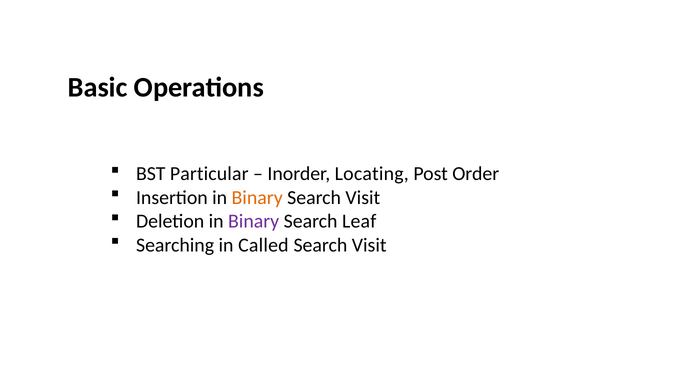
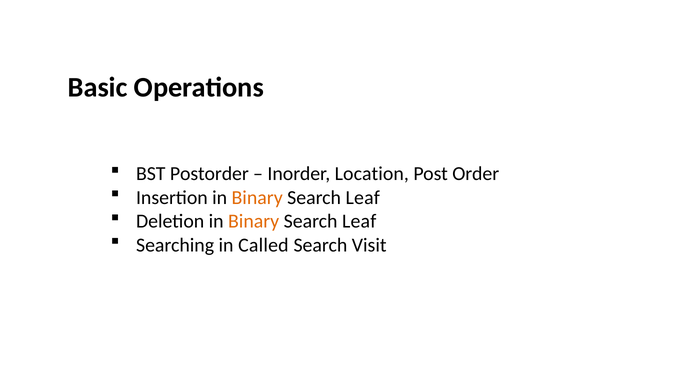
Particular: Particular -> Postorder
Locating: Locating -> Location
Visit at (363, 198): Visit -> Leaf
Binary at (254, 222) colour: purple -> orange
